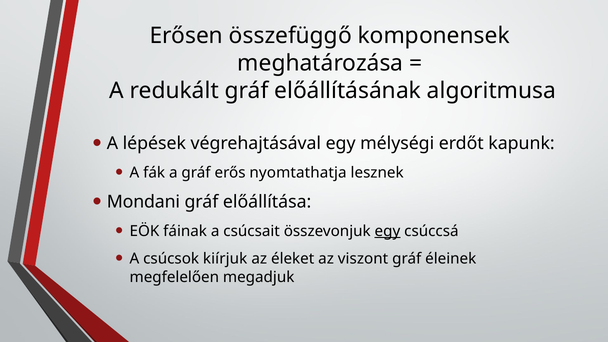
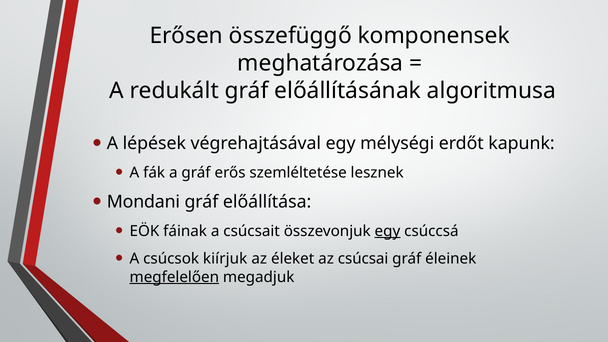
nyomtathatja: nyomtathatja -> szemléltetése
viszont: viszont -> csúcsai
megfelelően underline: none -> present
